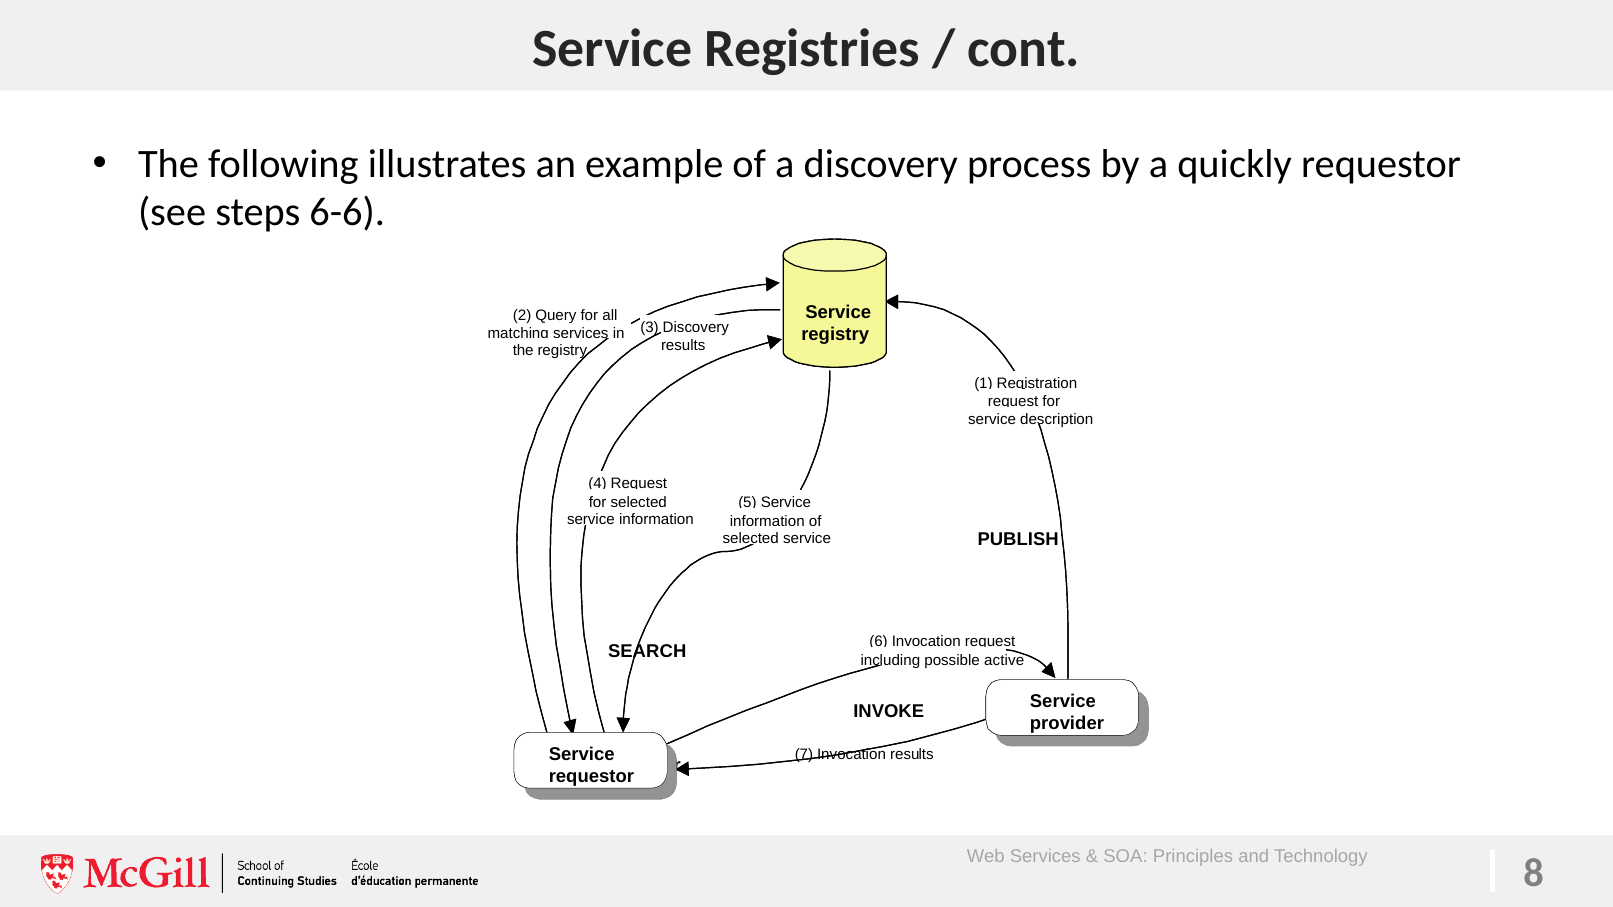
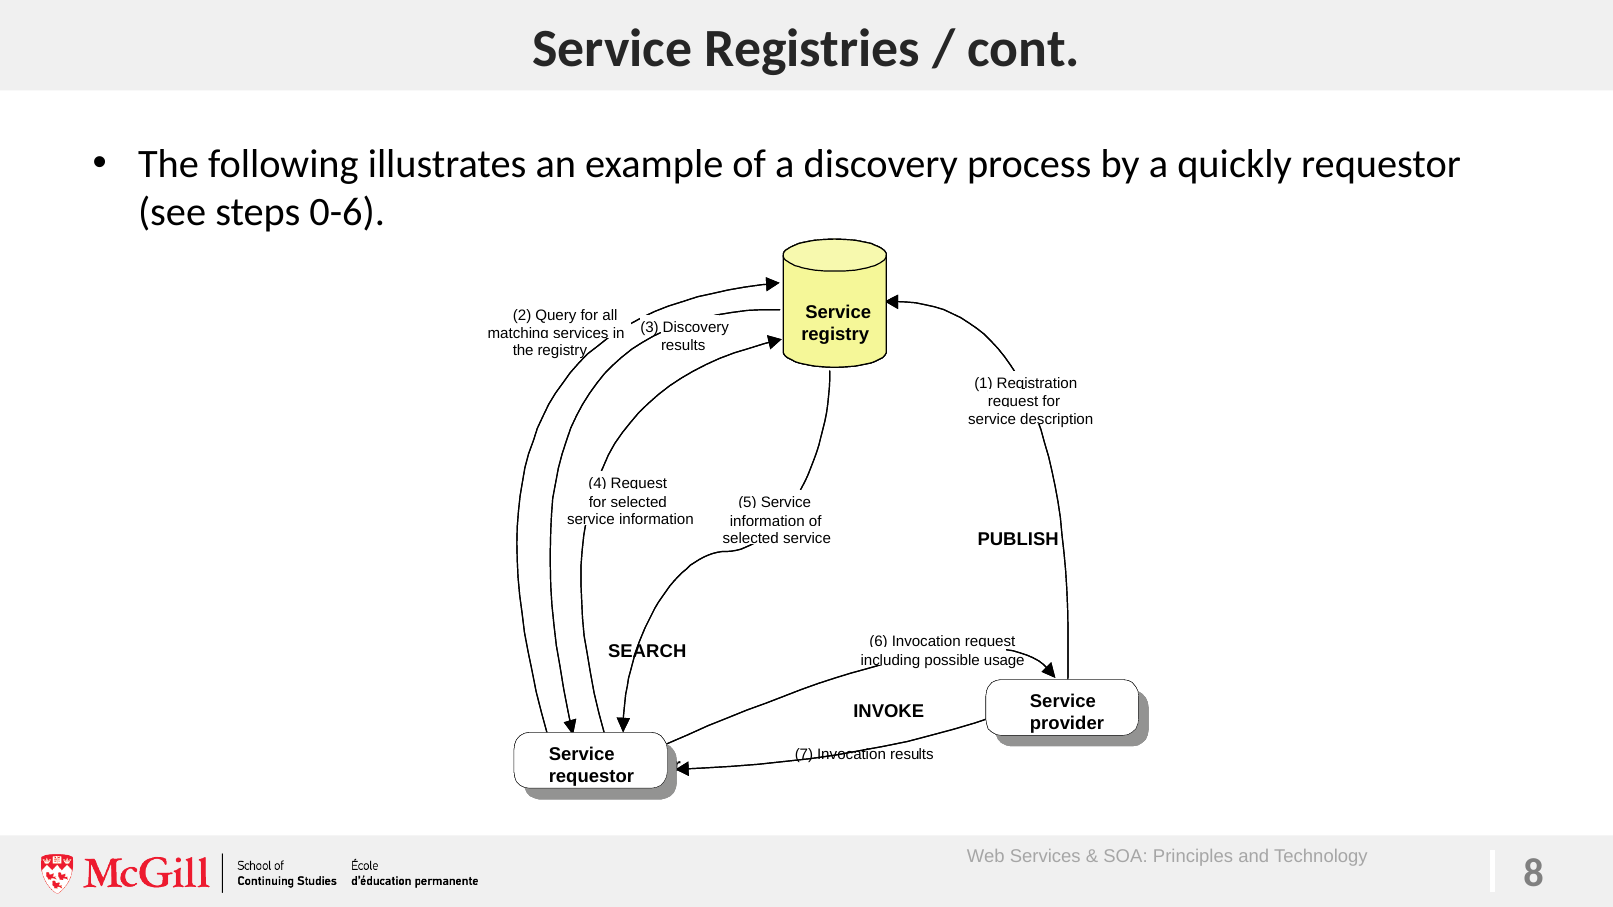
6-6: 6-6 -> 0-6
active: active -> usage
